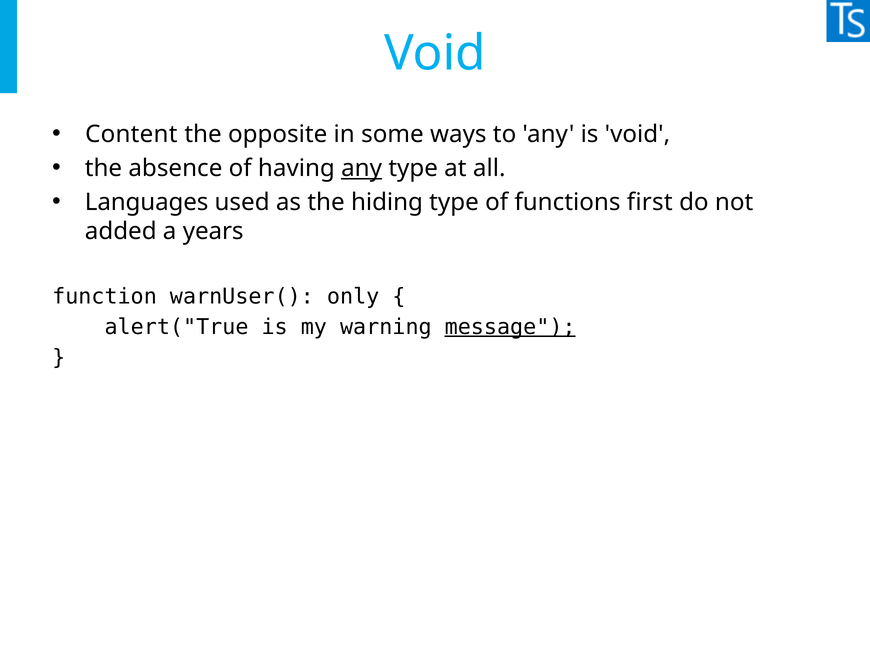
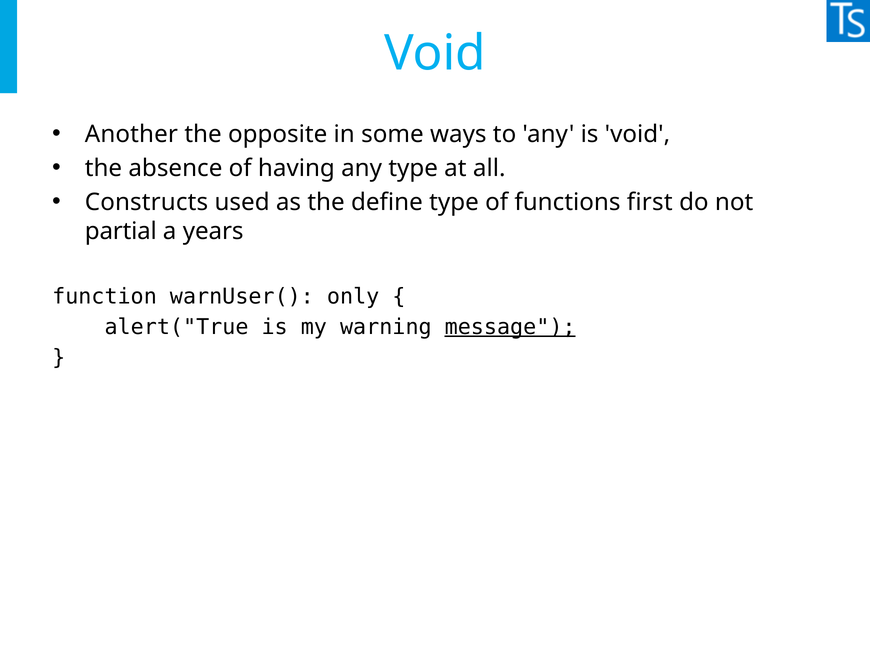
Content: Content -> Another
any at (362, 168) underline: present -> none
Languages: Languages -> Constructs
hiding: hiding -> define
added: added -> partial
